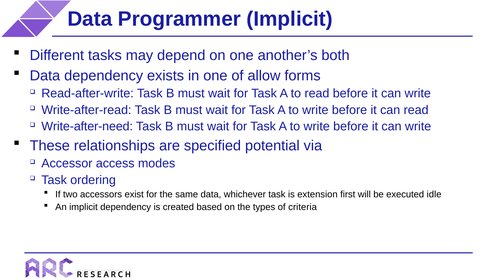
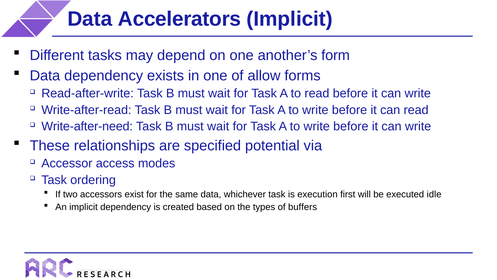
Programmer: Programmer -> Accelerators
both: both -> form
extension: extension -> execution
criteria: criteria -> buffers
